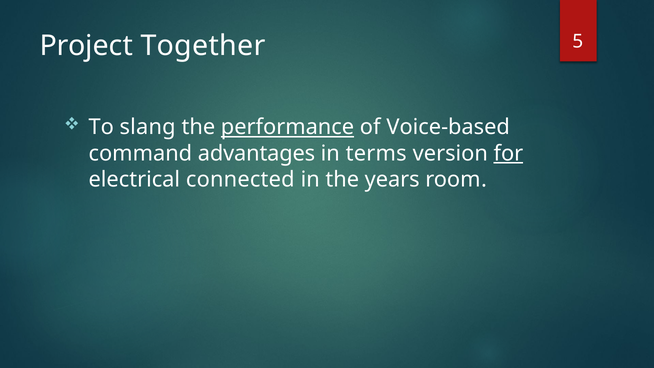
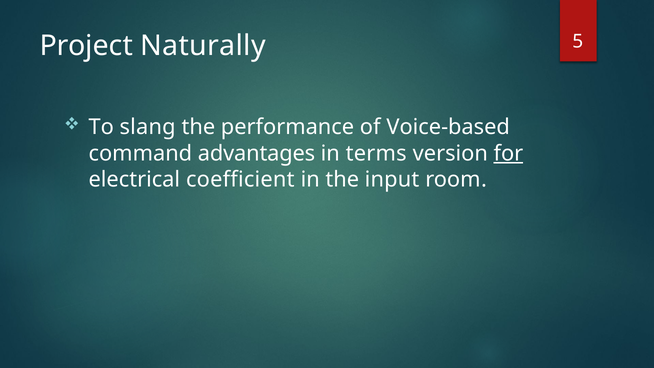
Together: Together -> Naturally
performance underline: present -> none
connected: connected -> coefficient
years: years -> input
